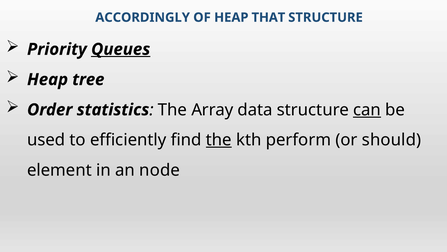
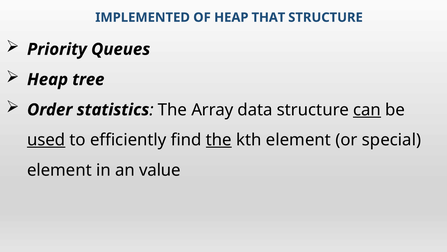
ACCORDINGLY: ACCORDINGLY -> IMPLEMENTED
Queues underline: present -> none
used underline: none -> present
kth perform: perform -> element
should: should -> special
node: node -> value
